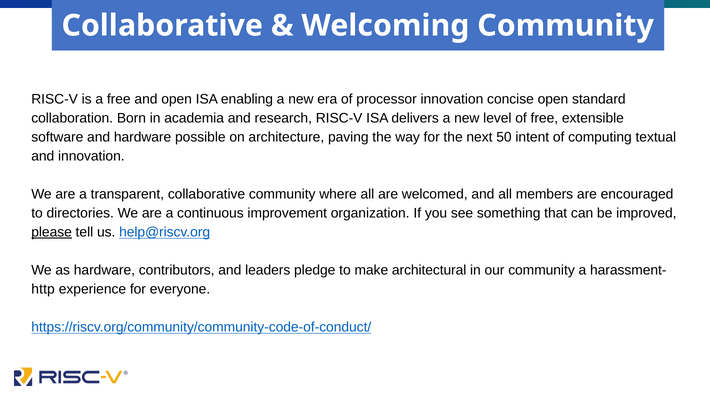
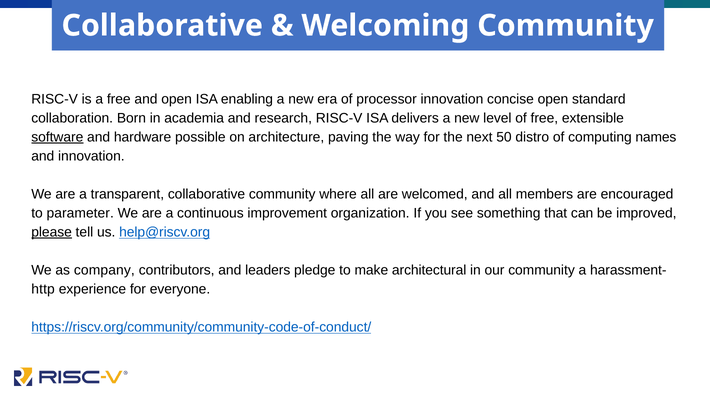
software underline: none -> present
intent: intent -> distro
textual: textual -> names
directories: directories -> parameter
as hardware: hardware -> company
